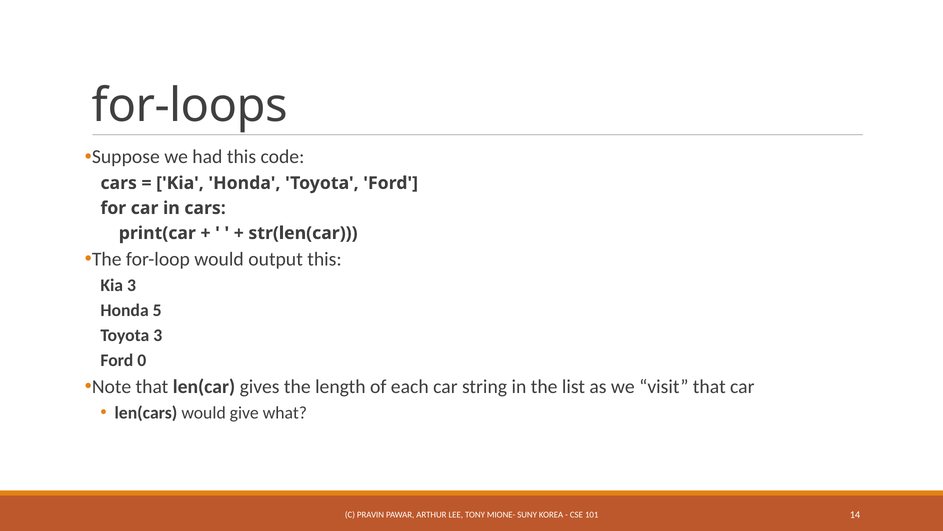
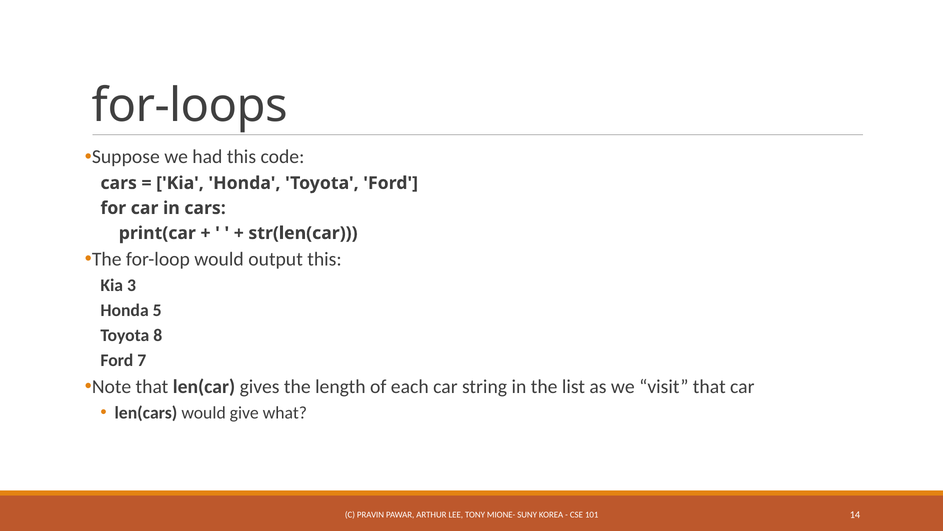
Toyota 3: 3 -> 8
0: 0 -> 7
